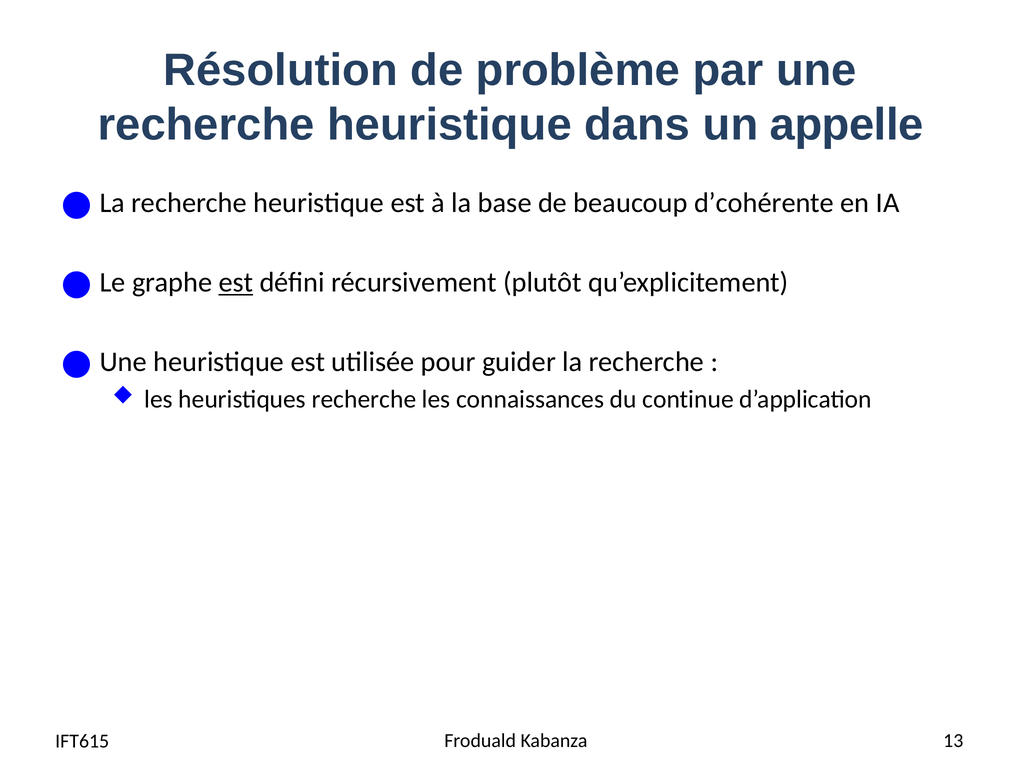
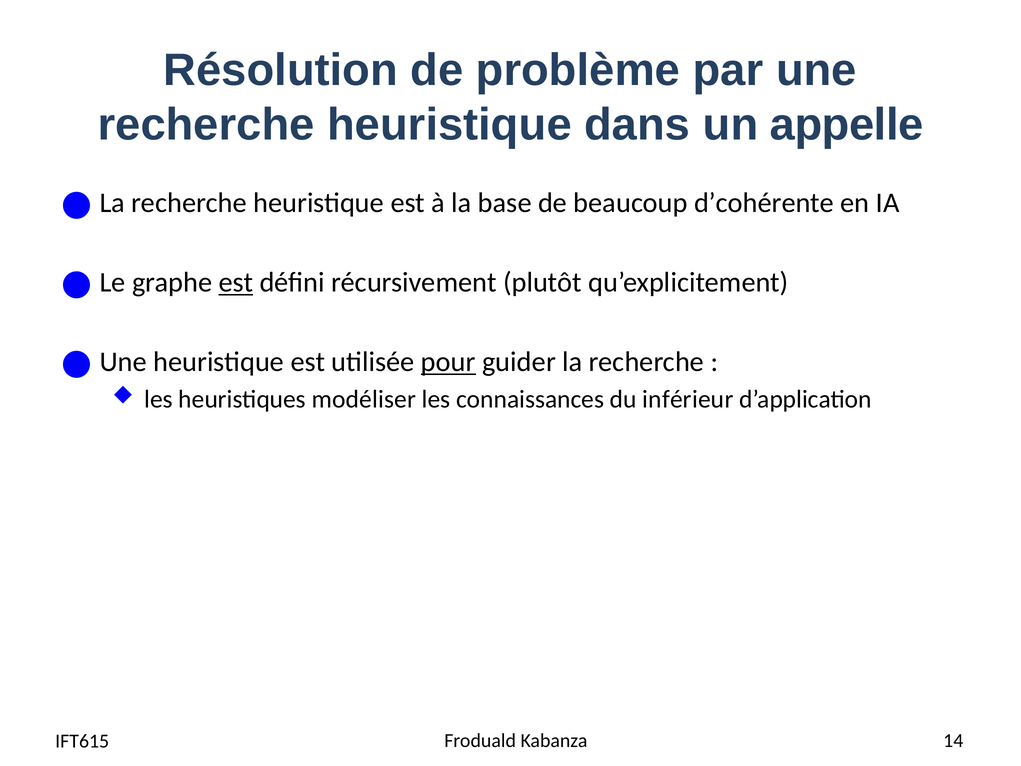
pour underline: none -> present
heuristiques recherche: recherche -> modéliser
continue: continue -> inférieur
13: 13 -> 14
